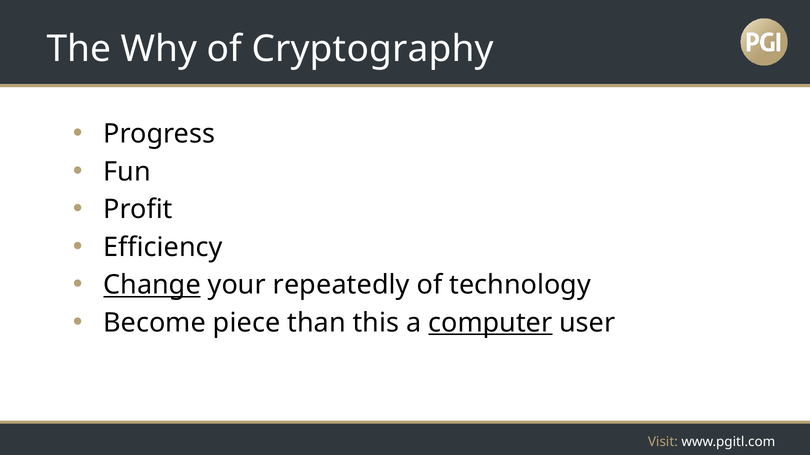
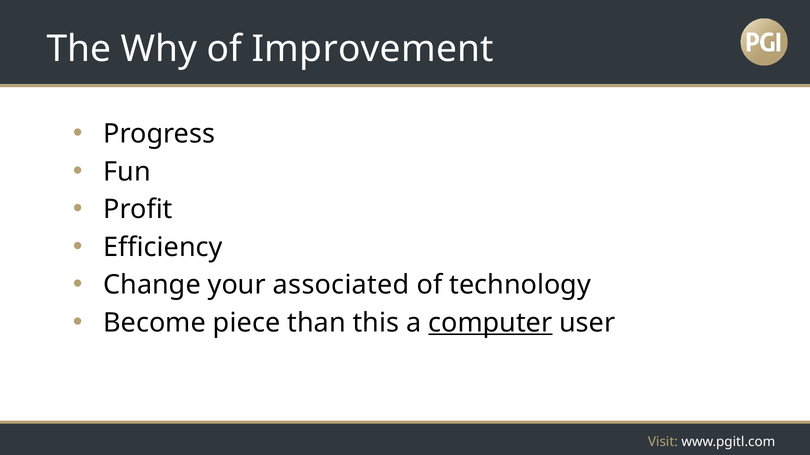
Cryptography: Cryptography -> Improvement
Change underline: present -> none
repeatedly: repeatedly -> associated
